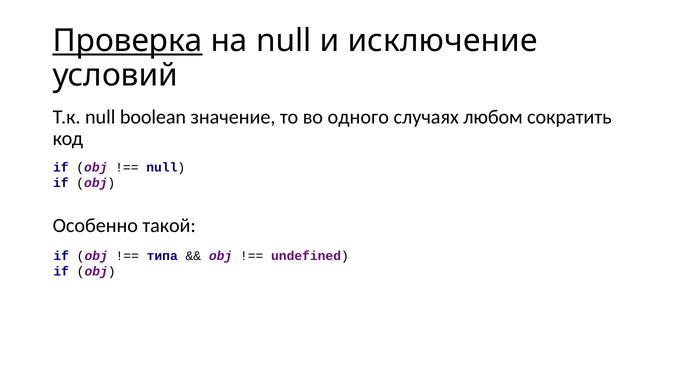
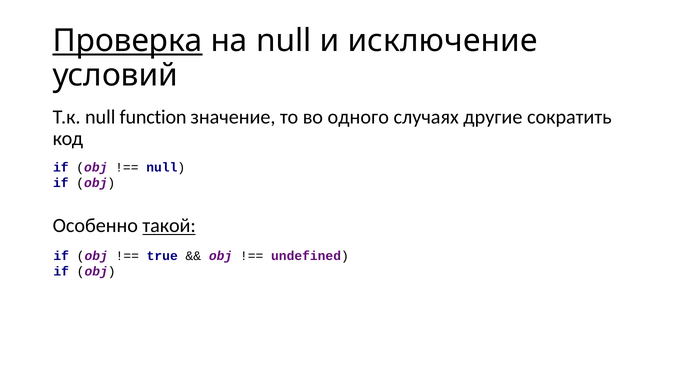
boolean: boolean -> function
любом: любом -> другие
такой underline: none -> present
типа: типа -> true
